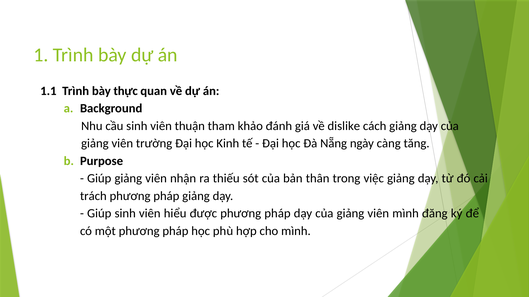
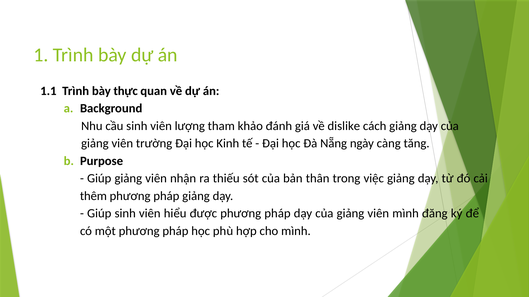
thuận: thuận -> lượng
trách: trách -> thêm
